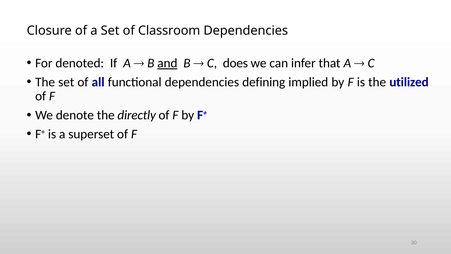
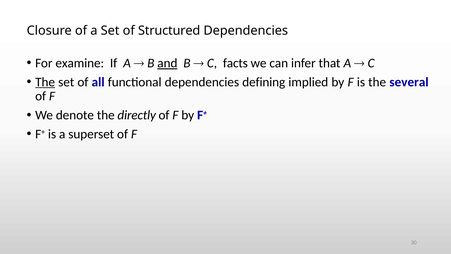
Classroom: Classroom -> Structured
denoted: denoted -> examine
does: does -> facts
The at (45, 82) underline: none -> present
utilized: utilized -> several
